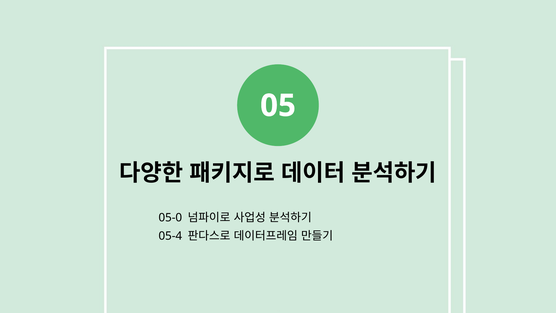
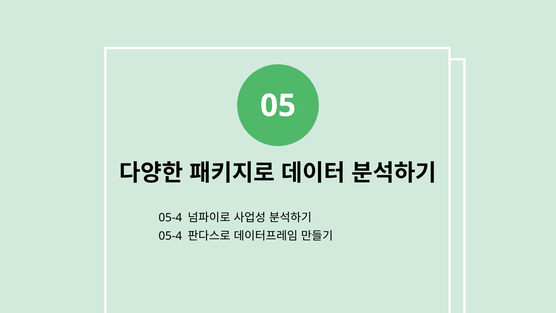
05-0 at (170, 217): 05-0 -> 05-4
